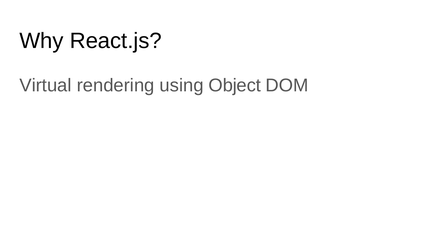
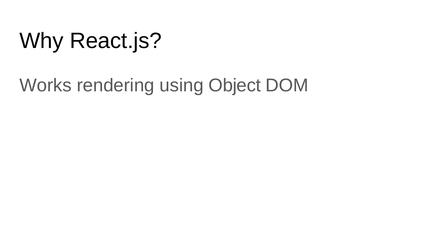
Virtual: Virtual -> Works
